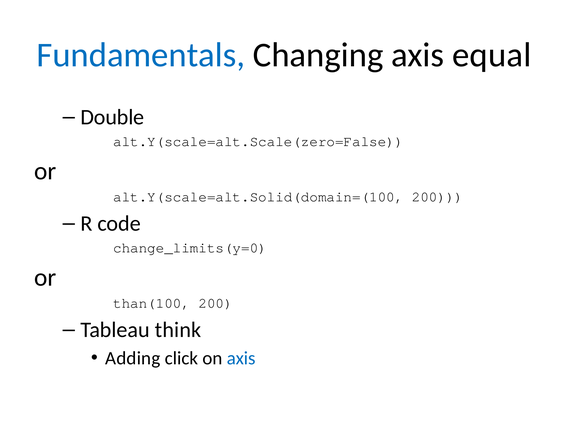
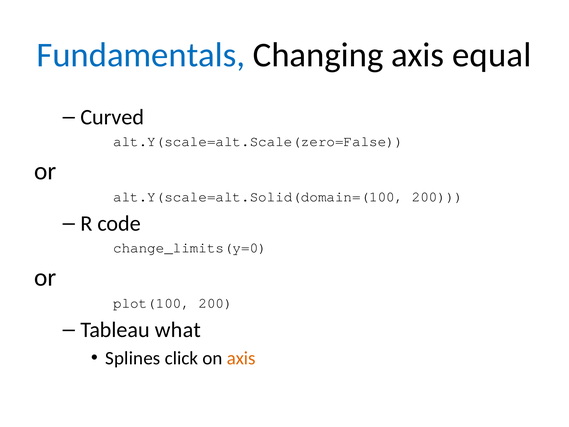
Double: Double -> Curved
than(100: than(100 -> plot(100
think: think -> what
Adding: Adding -> Splines
axis at (241, 358) colour: blue -> orange
